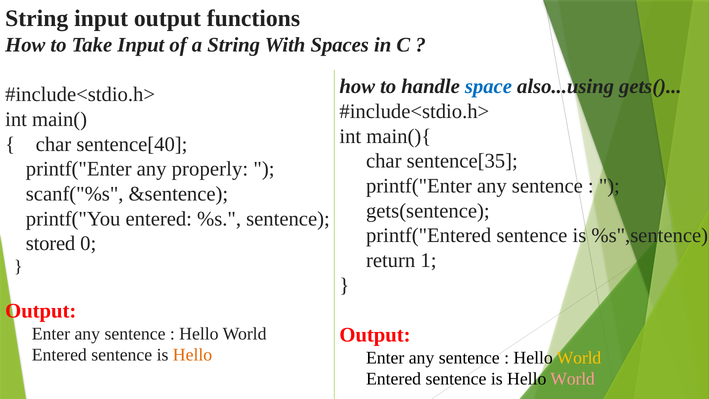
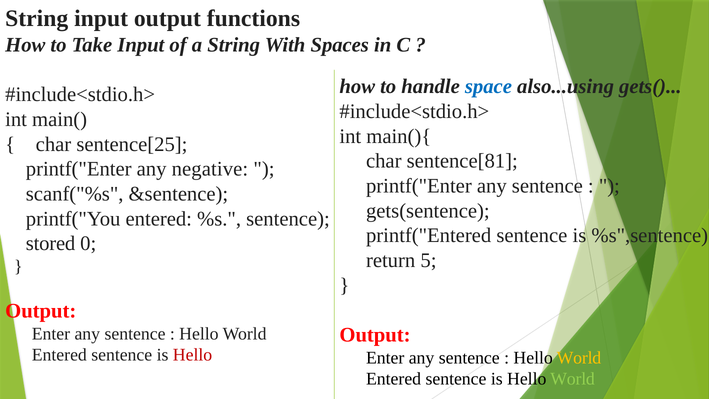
sentence[40: sentence[40 -> sentence[25
sentence[35: sentence[35 -> sentence[81
properly: properly -> negative
1: 1 -> 5
Hello at (193, 355) colour: orange -> red
World at (573, 379) colour: pink -> light green
